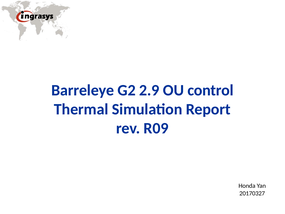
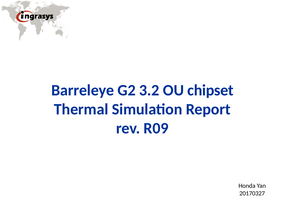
2.9: 2.9 -> 3.2
control: control -> chipset
